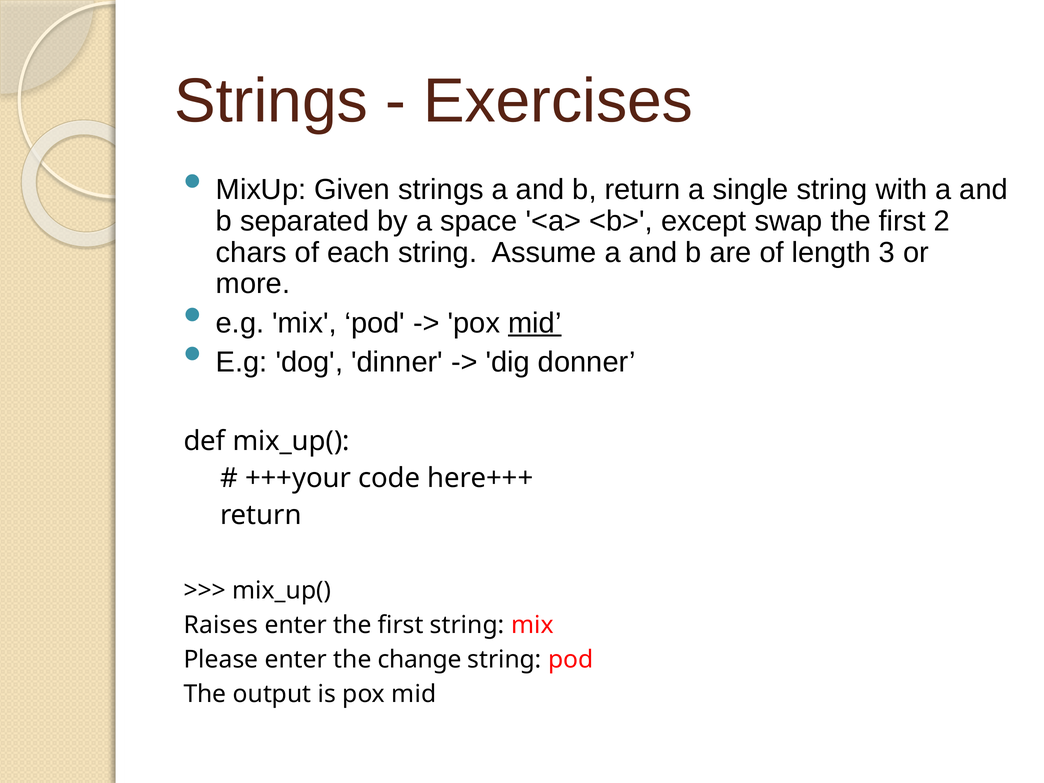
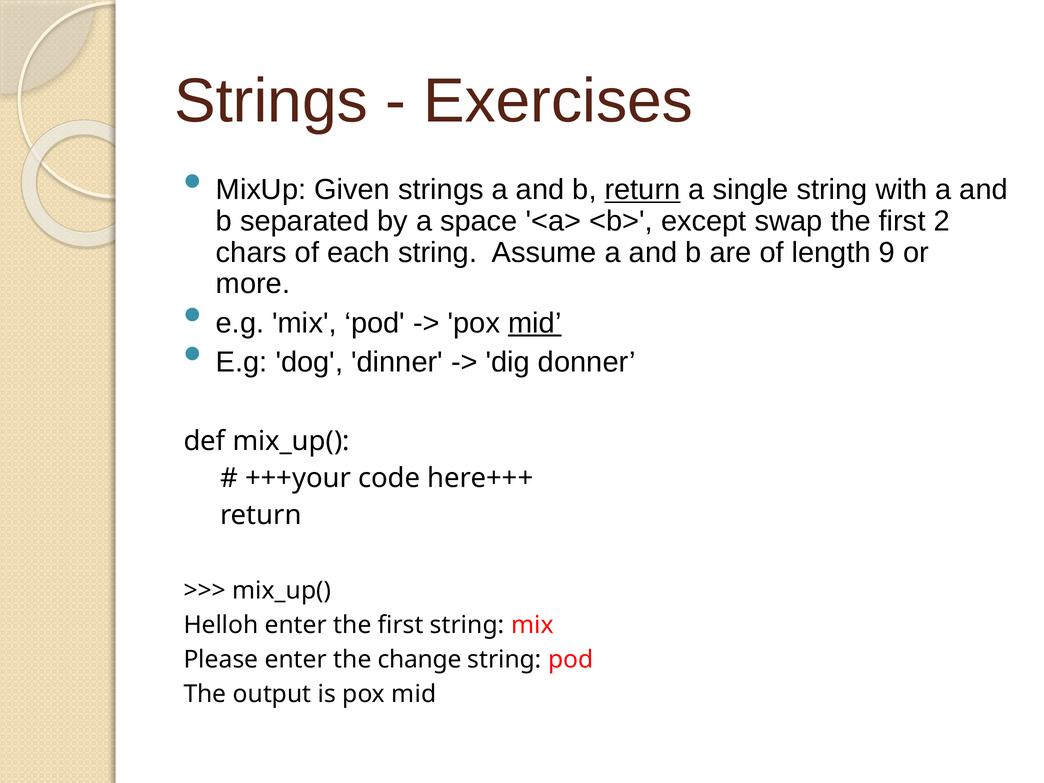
return at (643, 190) underline: none -> present
3: 3 -> 9
Raises: Raises -> Helloh
